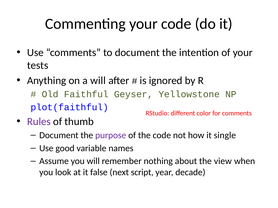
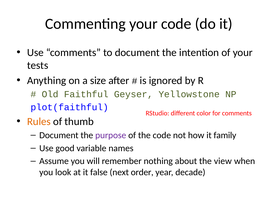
a will: will -> size
Rules colour: purple -> orange
single: single -> family
script: script -> order
